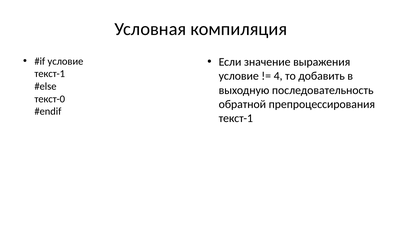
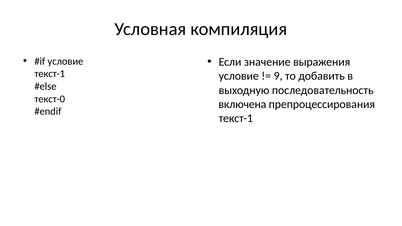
4: 4 -> 9
обратной: обратной -> включена
